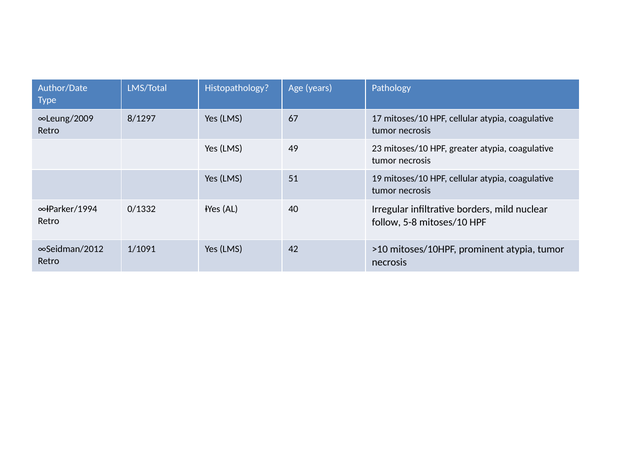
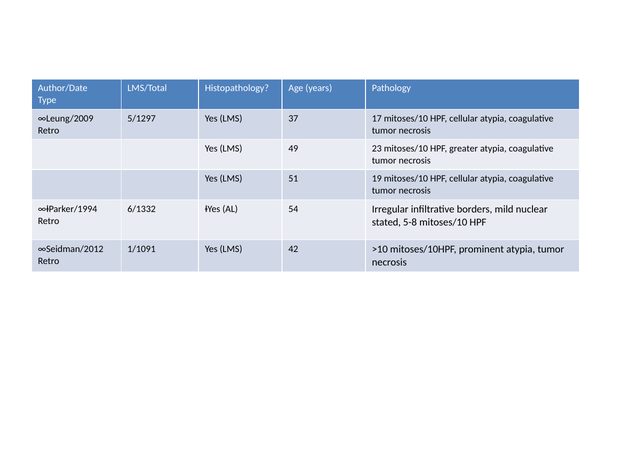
8/1297: 8/1297 -> 5/1297
67: 67 -> 37
0/1332: 0/1332 -> 6/1332
40: 40 -> 54
follow: follow -> stated
